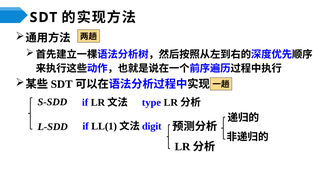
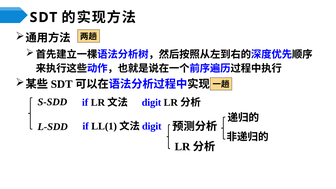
type at (151, 103): type -> digit
